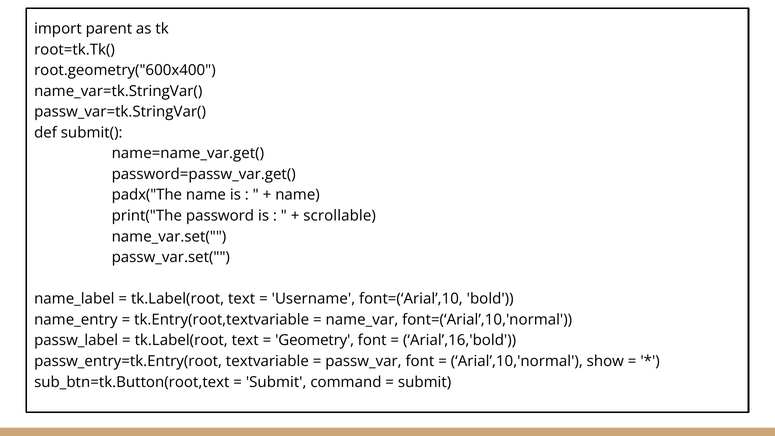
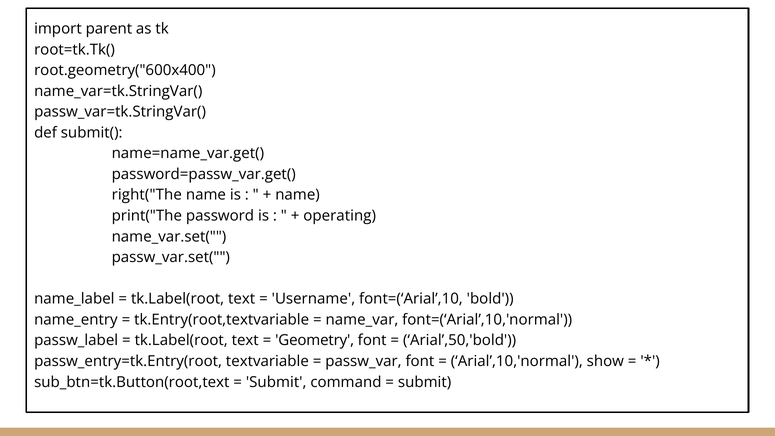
padx("The: padx("The -> right("The
scrollable: scrollable -> operating
Arial’,16,'bold: Arial’,16,'bold -> Arial’,50,'bold
